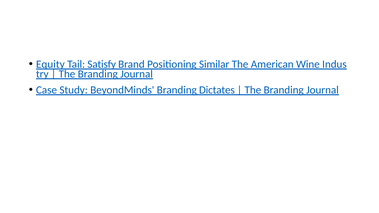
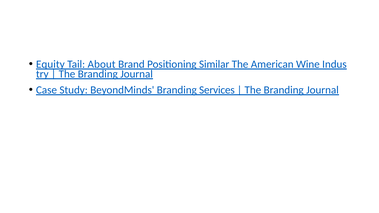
Satisfy: Satisfy -> About
Dictates: Dictates -> Services
